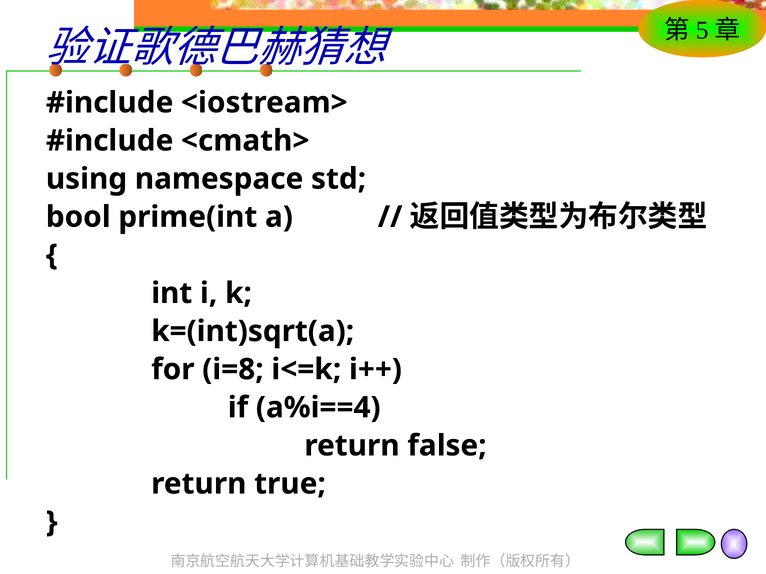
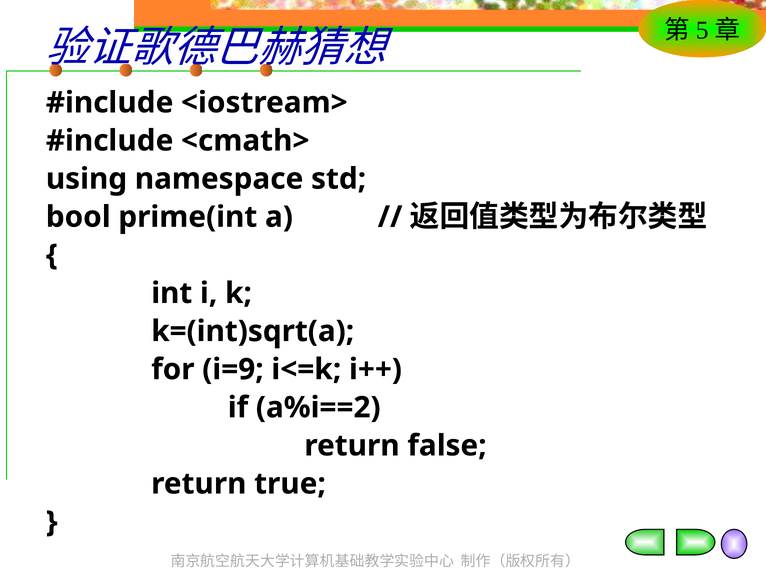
i=8: i=8 -> i=9
a%i==4: a%i==4 -> a%i==2
